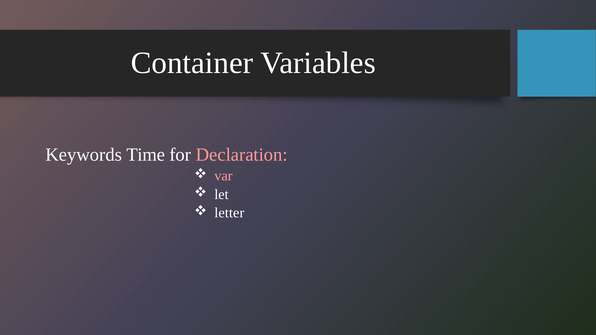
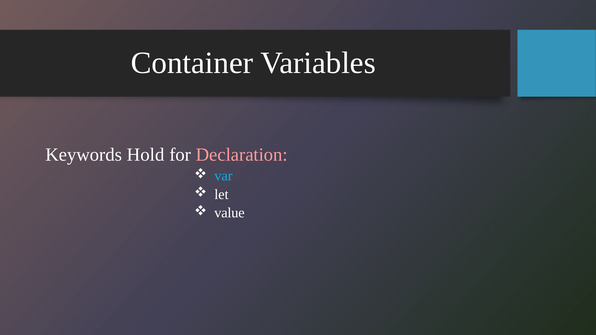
Time: Time -> Hold
var colour: pink -> light blue
letter: letter -> value
